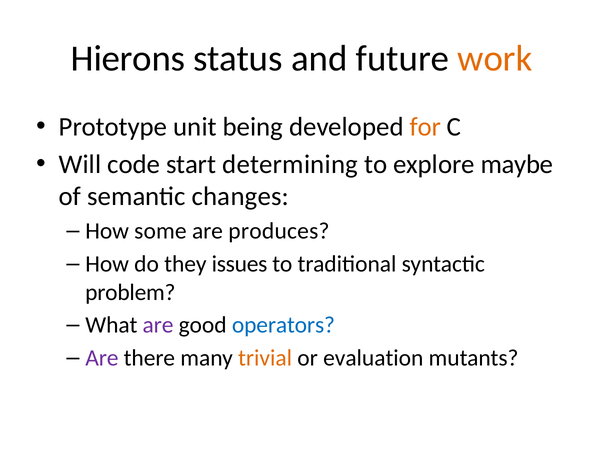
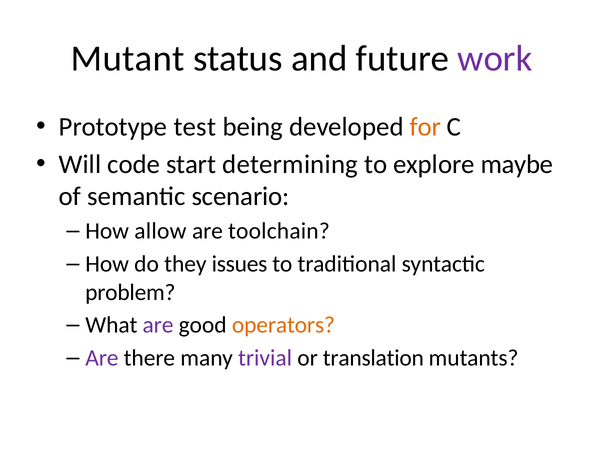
Hierons: Hierons -> Mutant
work colour: orange -> purple
unit: unit -> test
changes: changes -> scenario
some: some -> allow
produces: produces -> toolchain
operators colour: blue -> orange
trivial colour: orange -> purple
evaluation: evaluation -> translation
